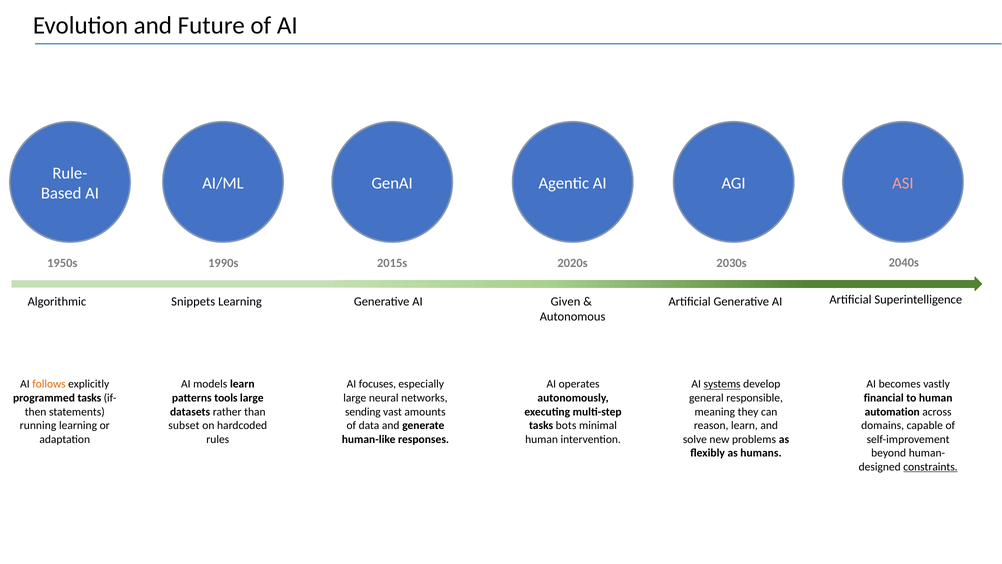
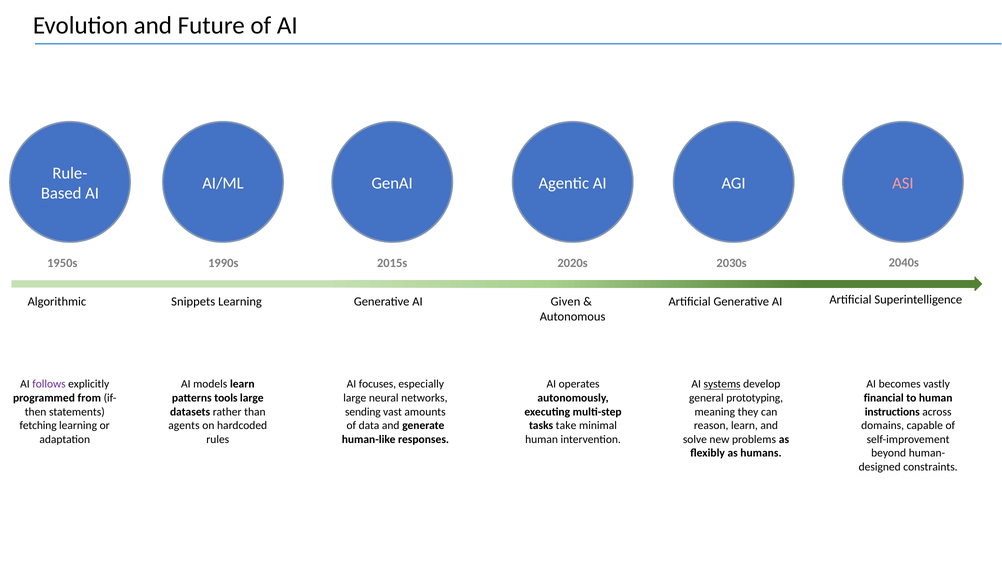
follows colour: orange -> purple
programmed tasks: tasks -> from
responsible: responsible -> prototyping
automation: automation -> instructions
running: running -> fetching
subset: subset -> agents
bots: bots -> take
constraints underline: present -> none
